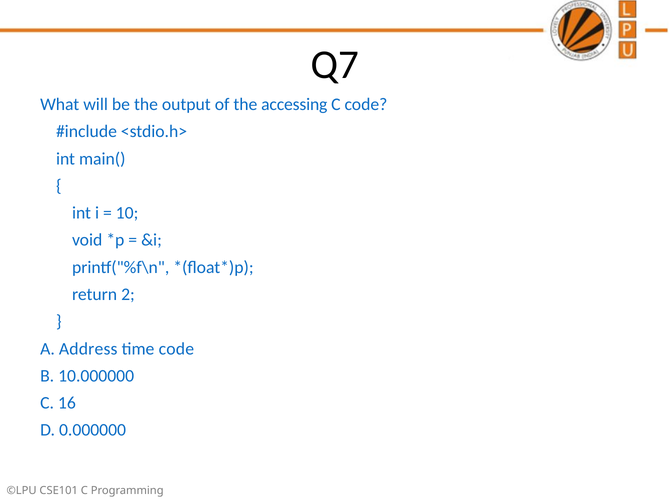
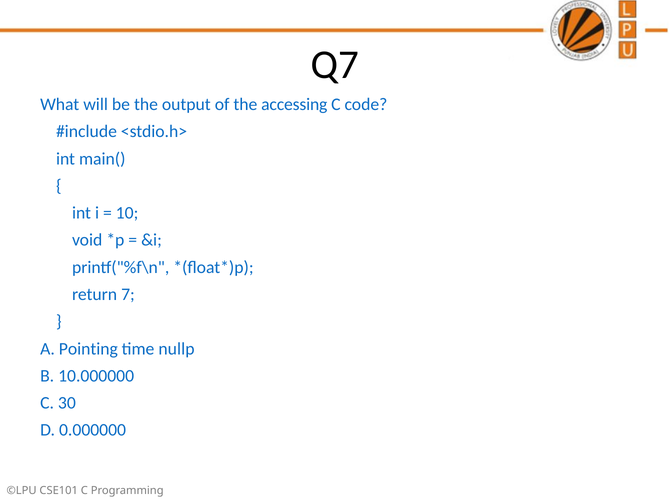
2: 2 -> 7
Address: Address -> Pointing
time code: code -> nullp
16: 16 -> 30
